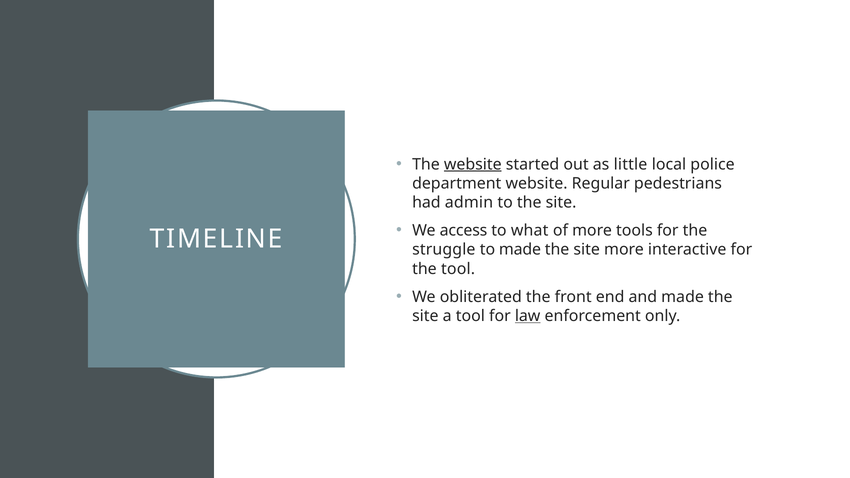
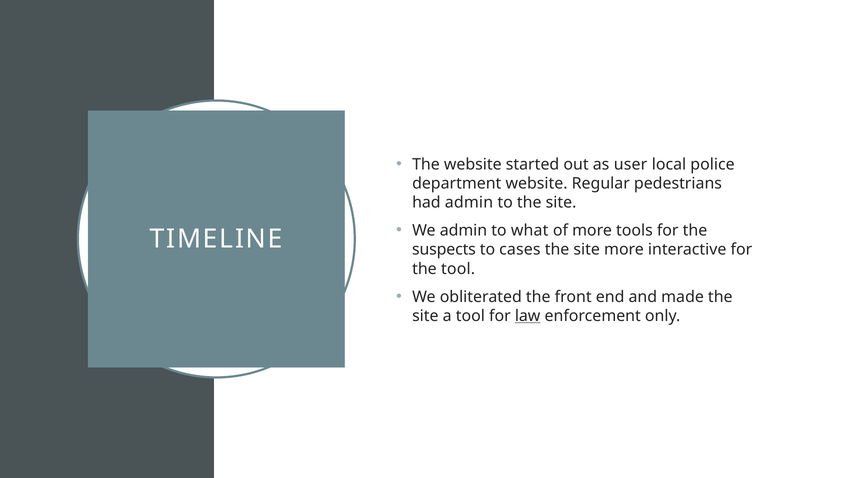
website at (473, 164) underline: present -> none
little: little -> user
We access: access -> admin
struggle: struggle -> suspects
to made: made -> cases
